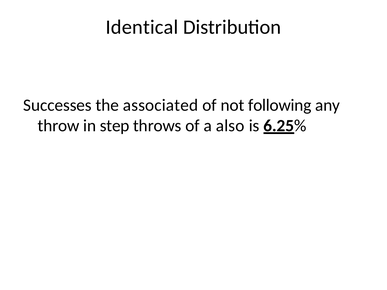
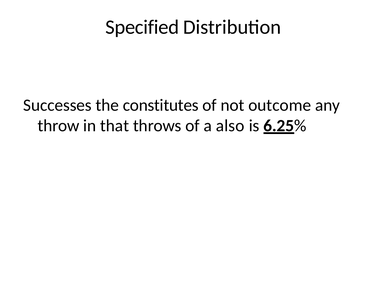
Identical: Identical -> Specified
associated: associated -> constitutes
following: following -> outcome
step: step -> that
